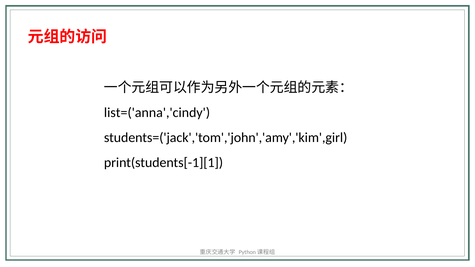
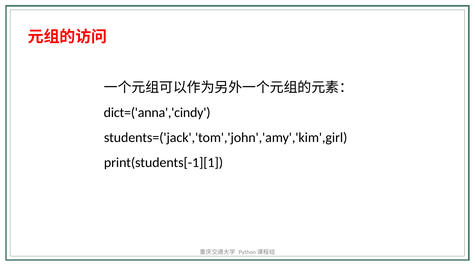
list=('anna','cindy: list=('anna','cindy -> dict=('anna','cindy
